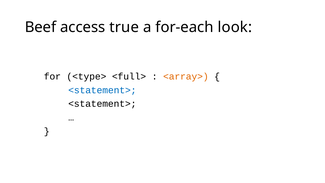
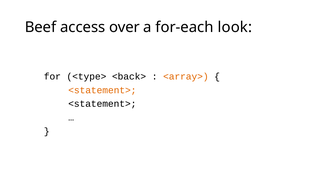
true: true -> over
<full>: <full> -> <back>
<statement> at (102, 90) colour: blue -> orange
